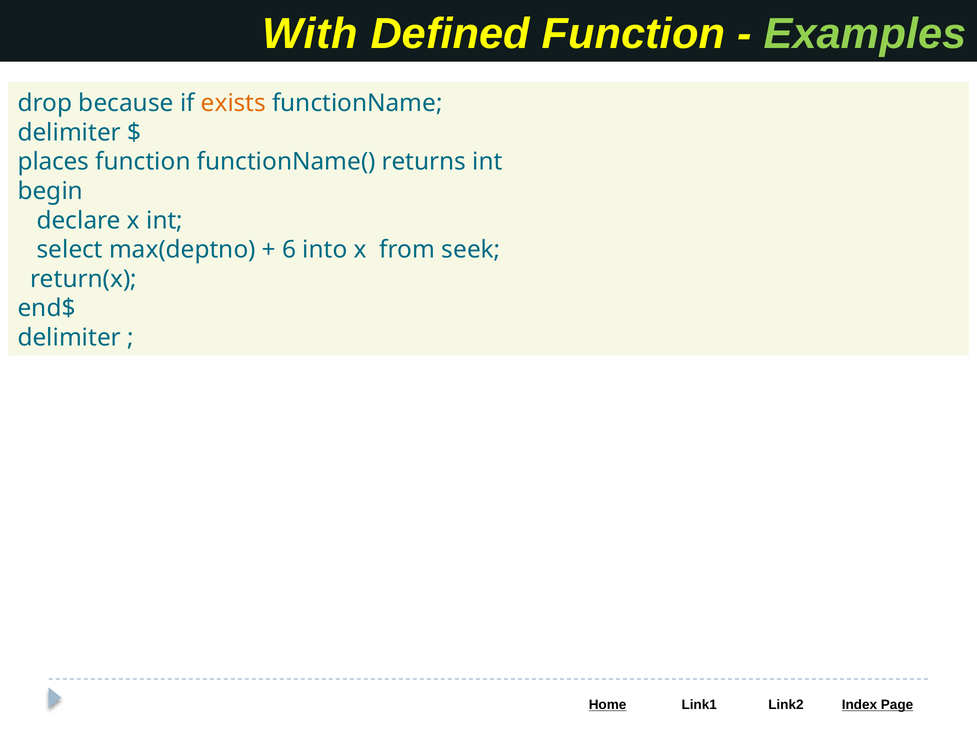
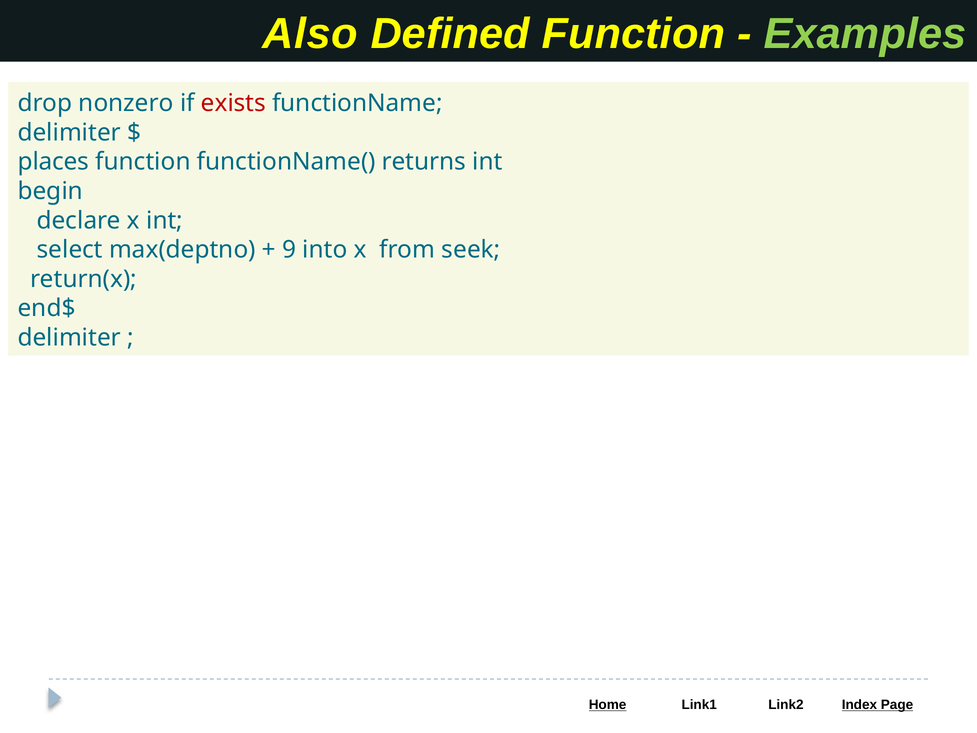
With: With -> Also
because: because -> nonzero
exists colour: orange -> red
6: 6 -> 9
